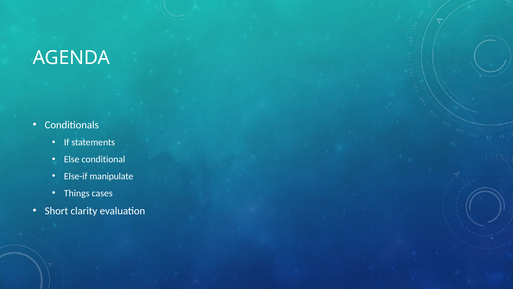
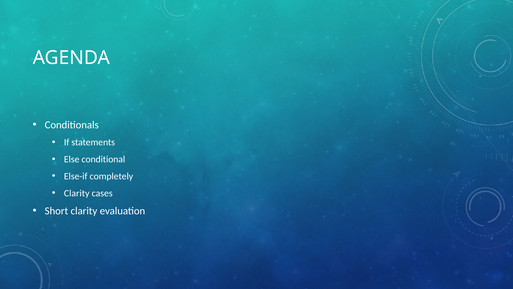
manipulate: manipulate -> completely
Things at (77, 193): Things -> Clarity
